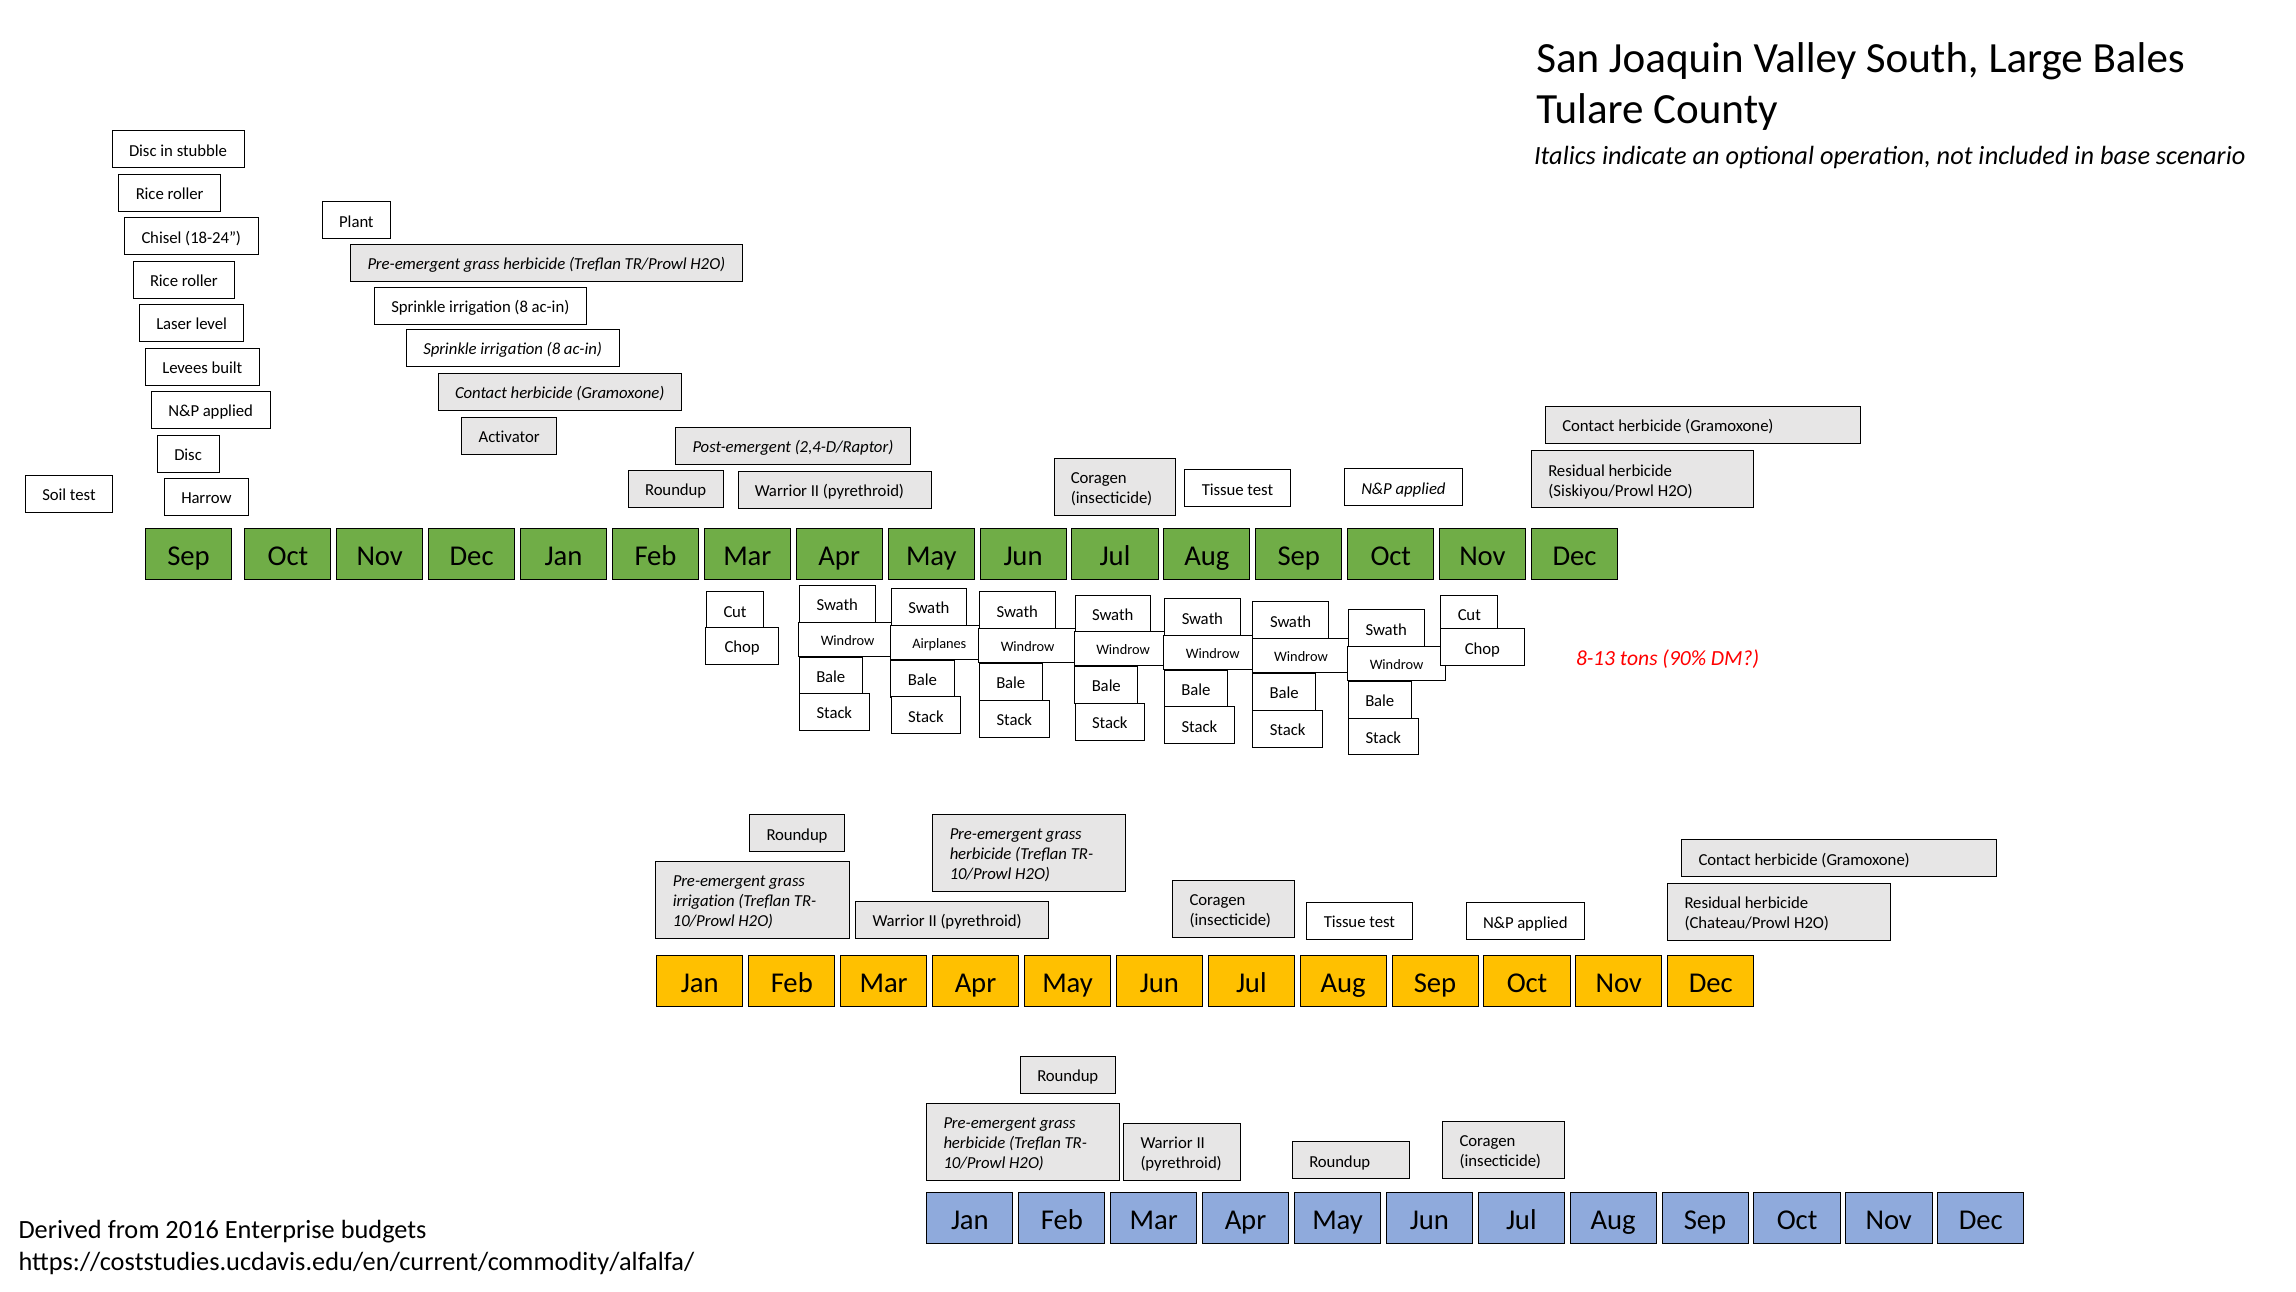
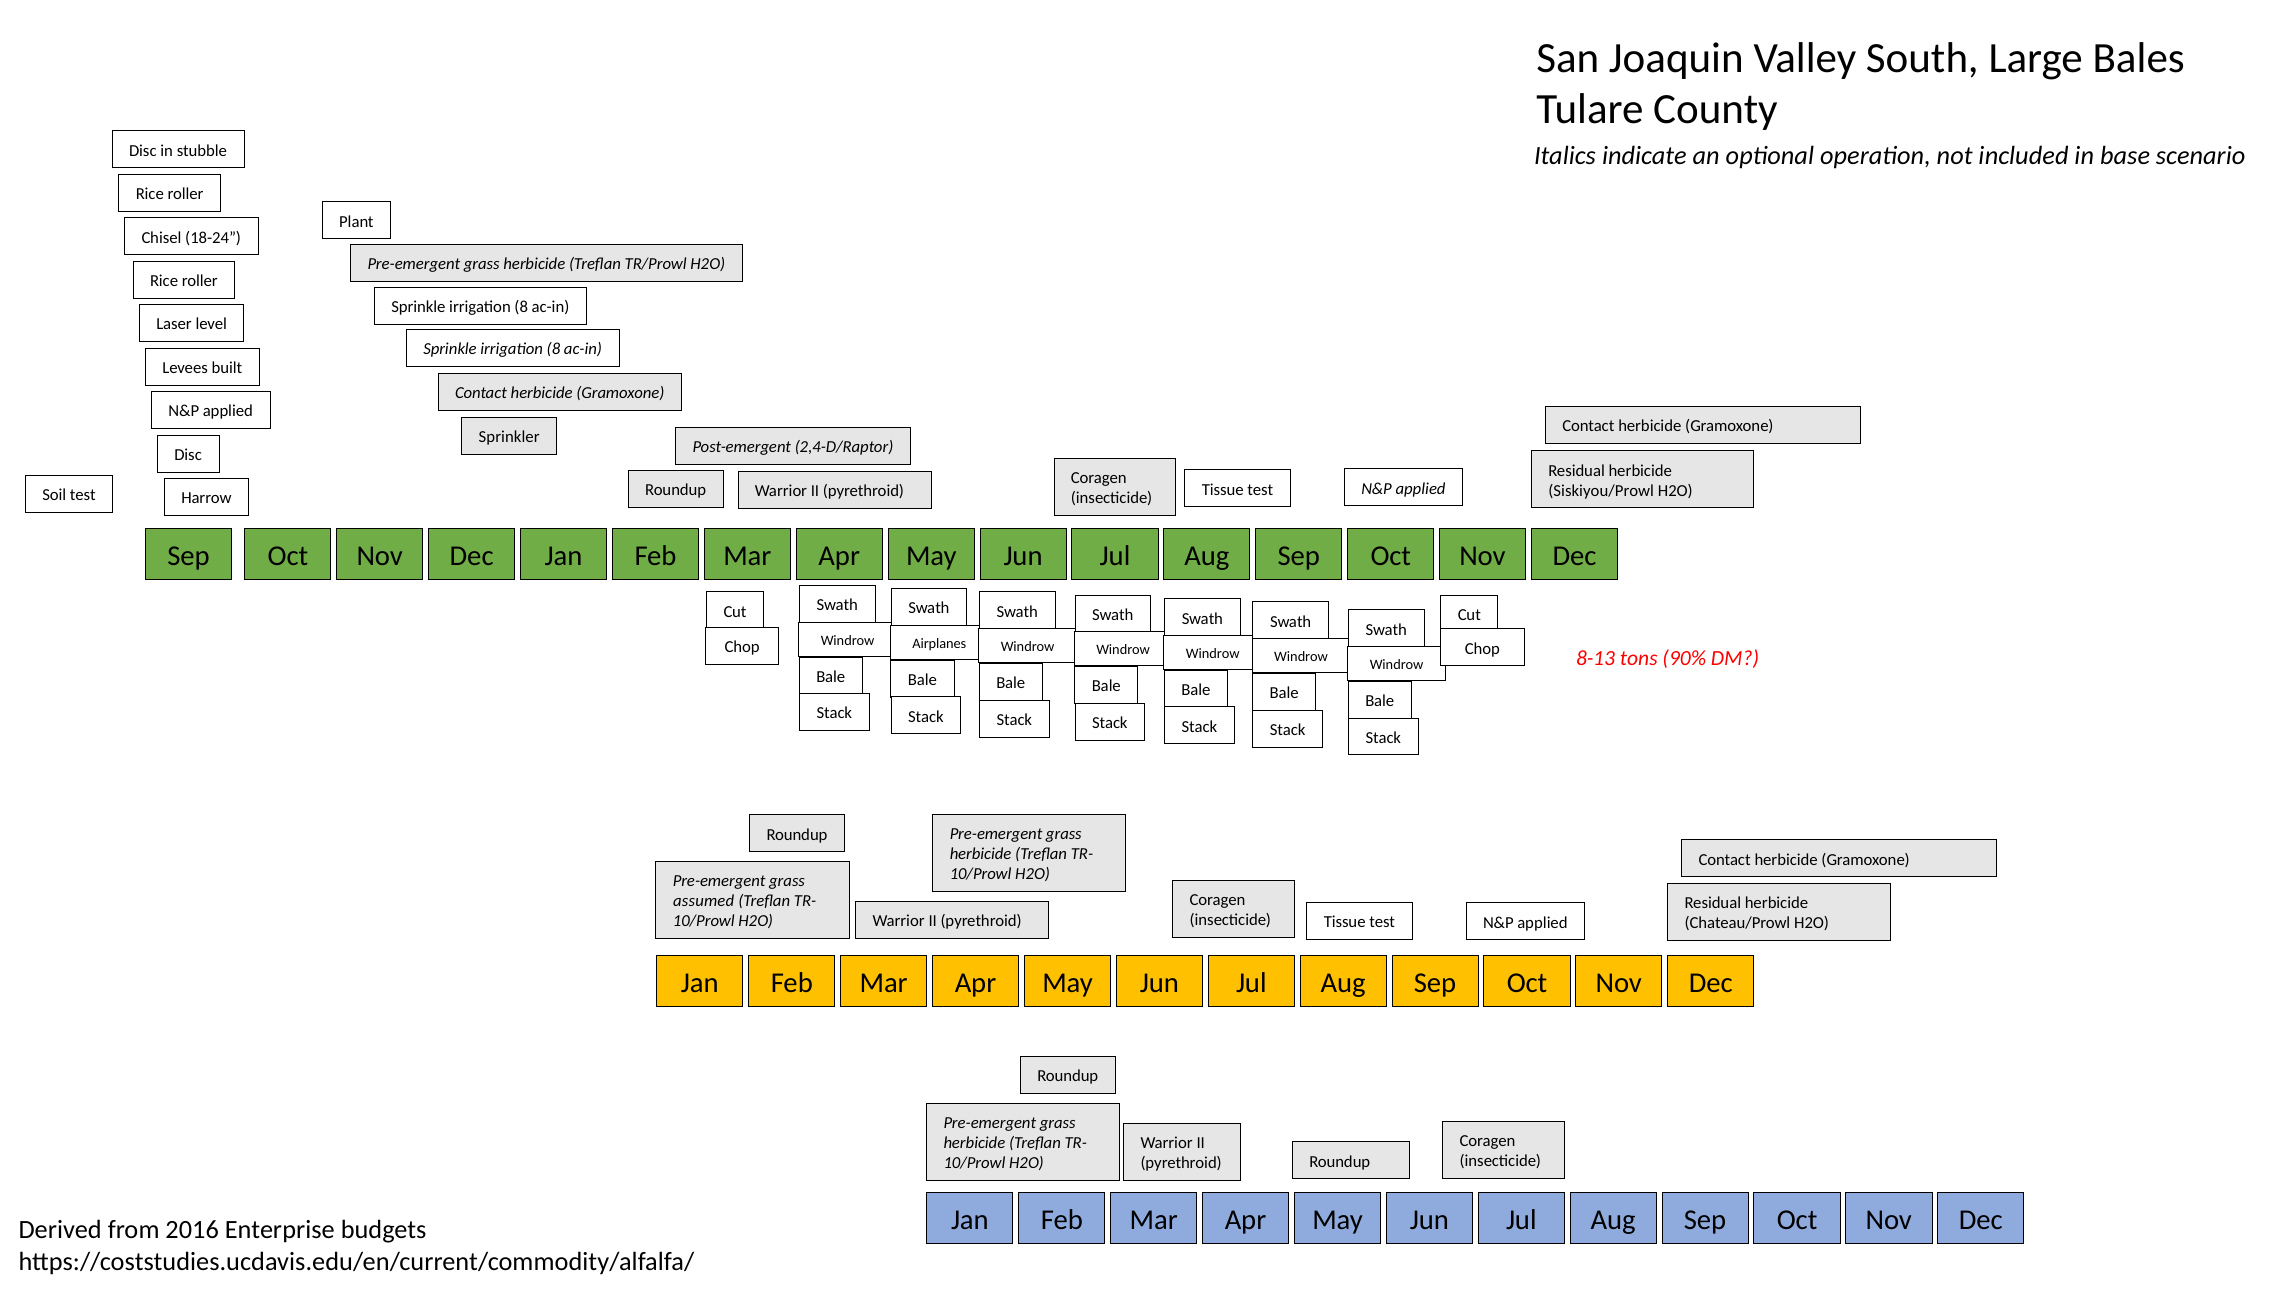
Activator: Activator -> Sprinkler
irrigation at (704, 901): irrigation -> assumed
